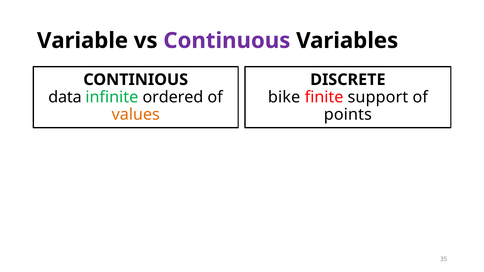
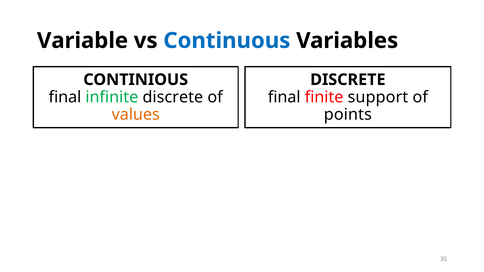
Continuous colour: purple -> blue
data at (65, 97): data -> final
infinite ordered: ordered -> discrete
bike at (284, 97): bike -> final
